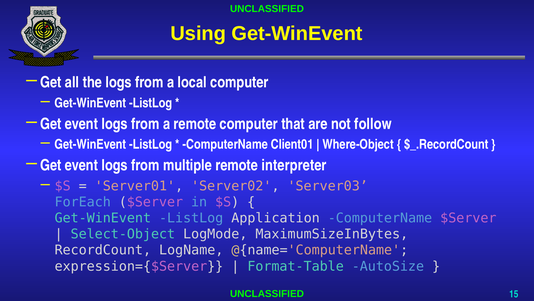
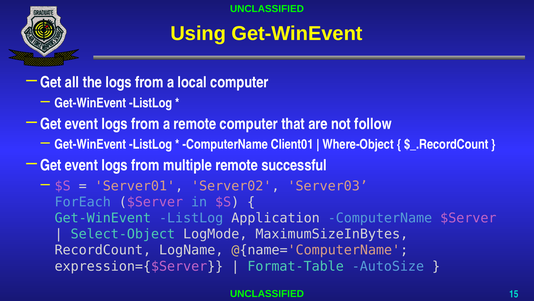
interpreter: interpreter -> successful
